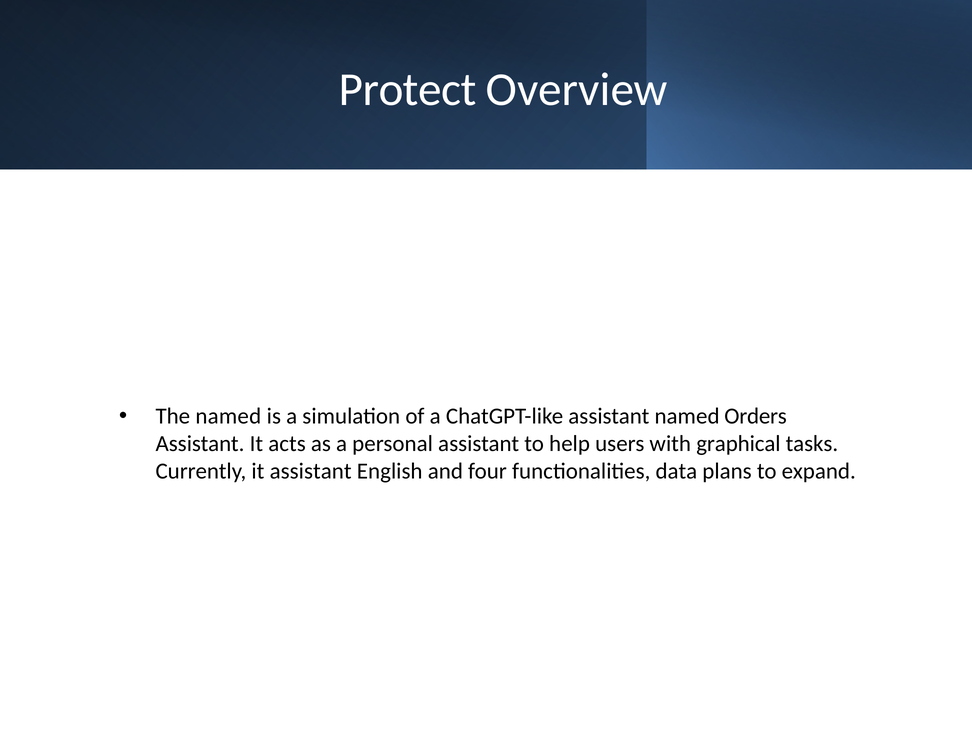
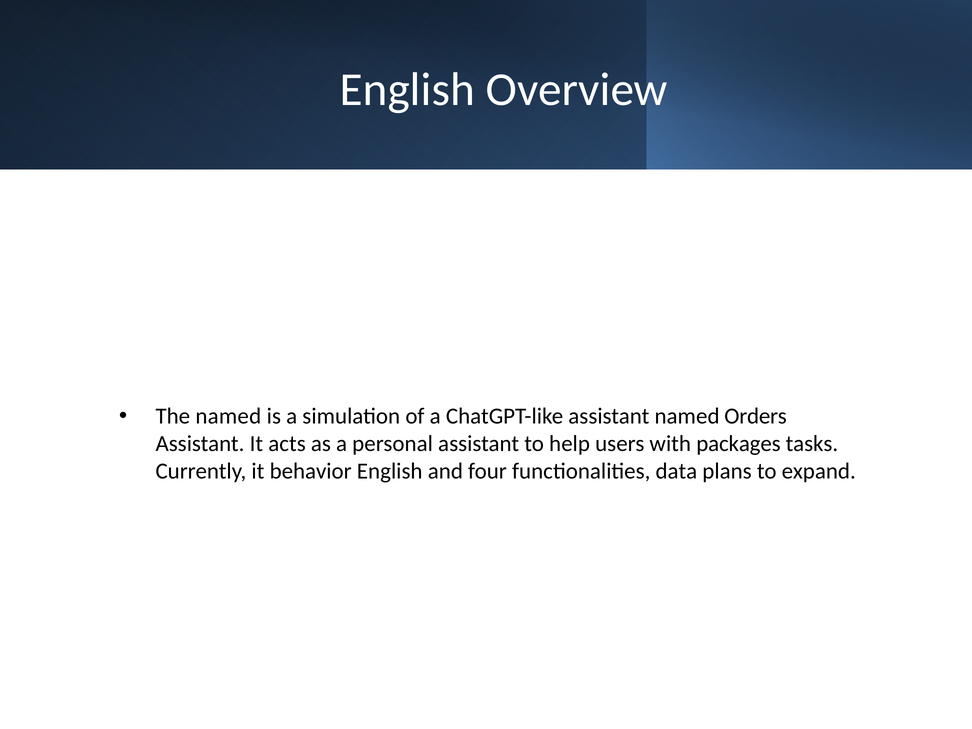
Protect at (408, 90): Protect -> English
graphical: graphical -> packages
it assistant: assistant -> behavior
